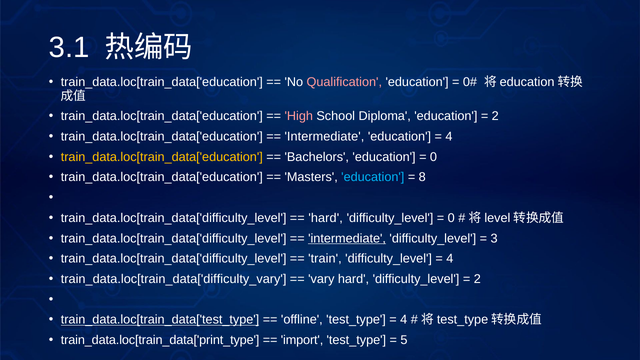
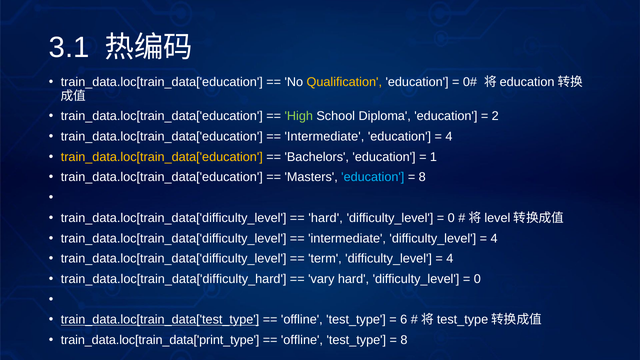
Qualification colour: pink -> yellow
High colour: pink -> light green
0 at (434, 157): 0 -> 1
intermediate at (347, 238) underline: present -> none
3 at (494, 238): 3 -> 4
train: train -> term
train_data.loc[train_data['difficulty_vary: train_data.loc[train_data['difficulty_vary -> train_data.loc[train_data['difficulty_hard
2 at (477, 279): 2 -> 0
4 at (404, 320): 4 -> 6
import at (302, 340): import -> offline
5 at (404, 340): 5 -> 8
